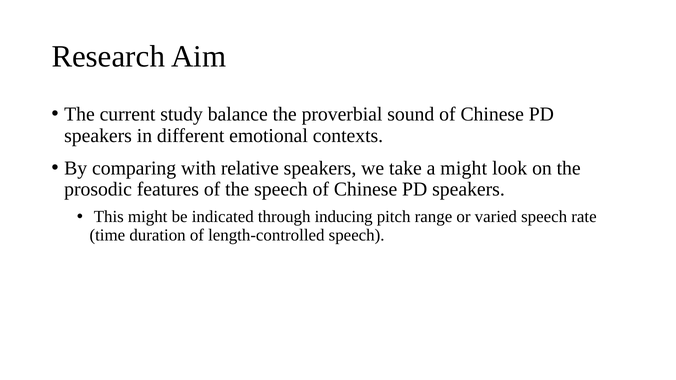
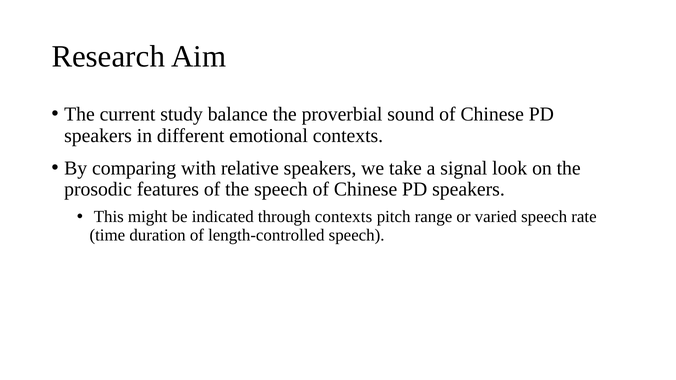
a might: might -> signal
through inducing: inducing -> contexts
